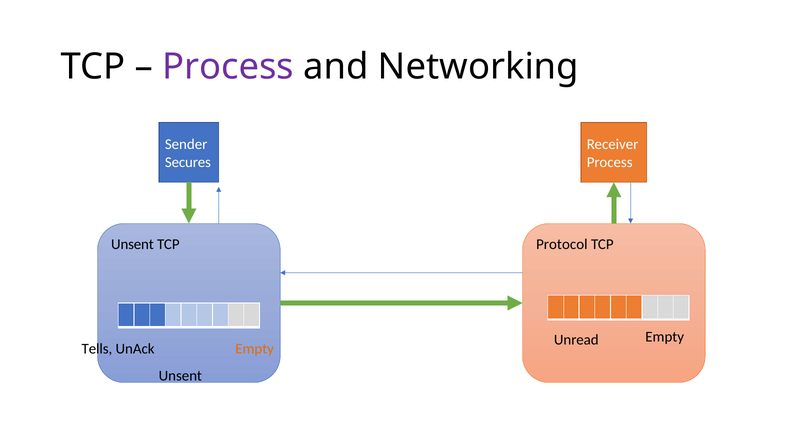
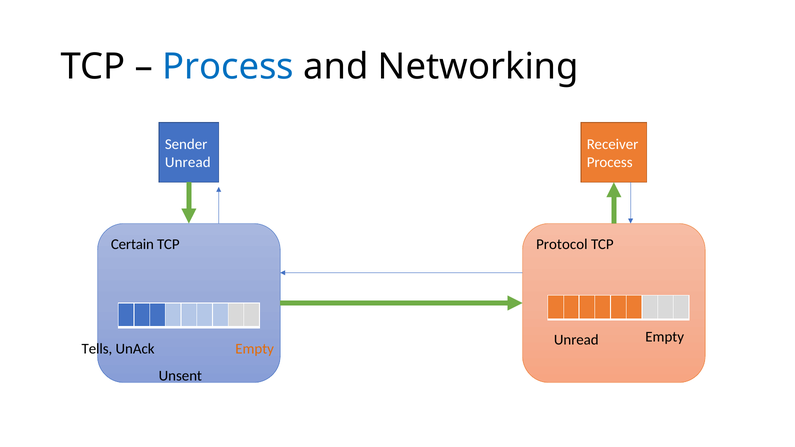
Process at (228, 67) colour: purple -> blue
Secures at (188, 162): Secures -> Unread
Unsent at (132, 244): Unsent -> Certain
